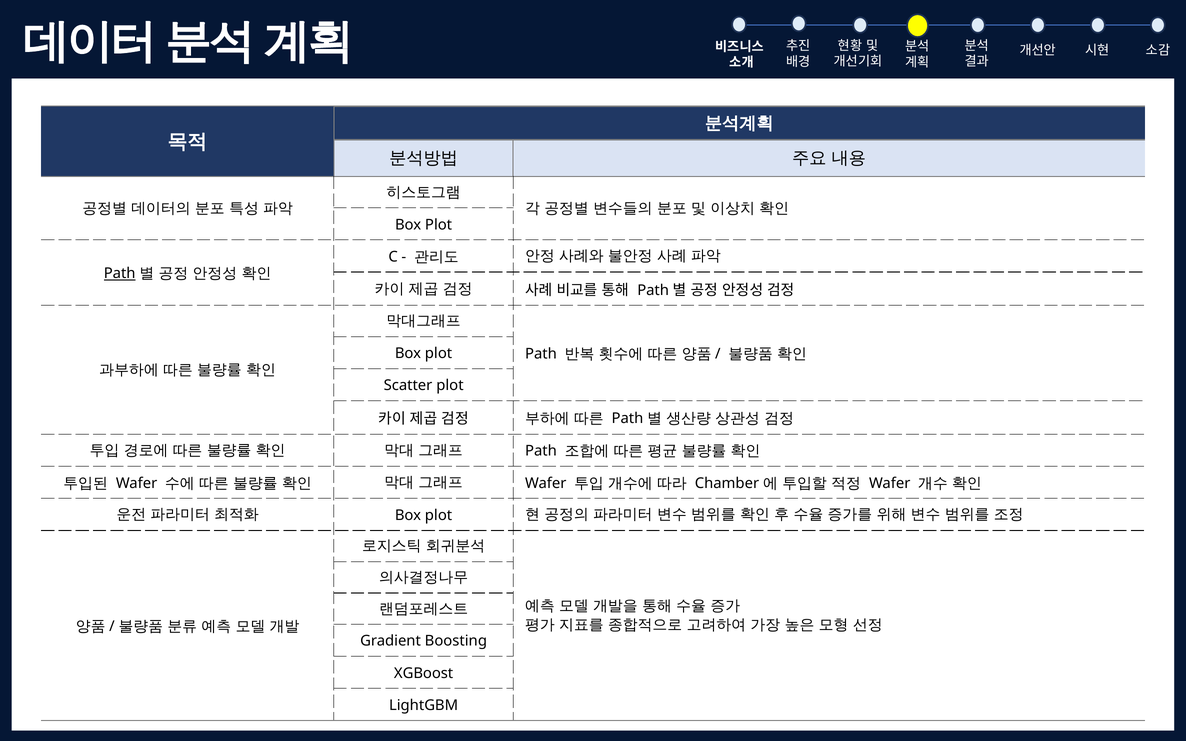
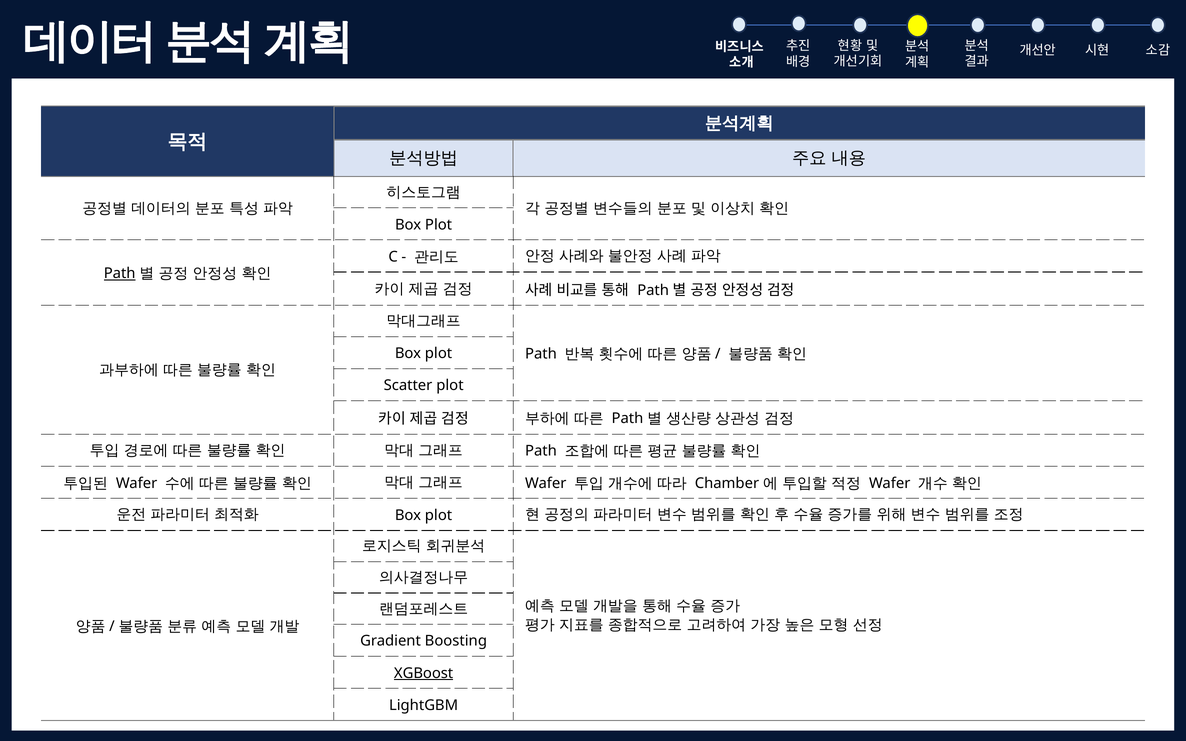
XGBoost underline: none -> present
